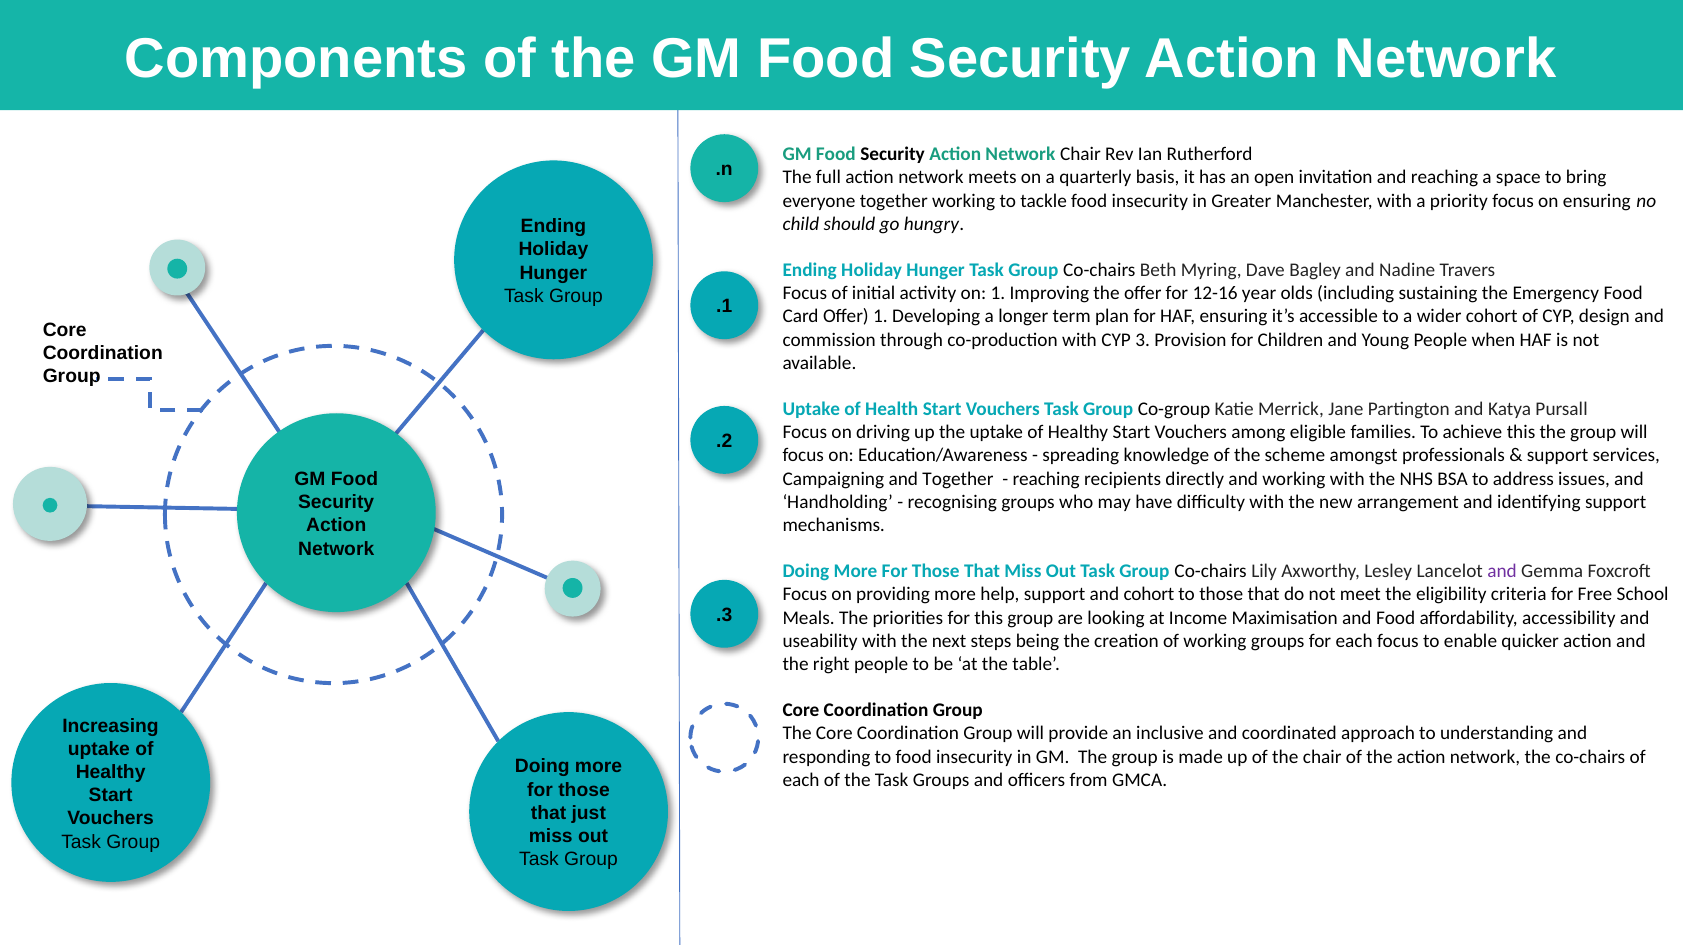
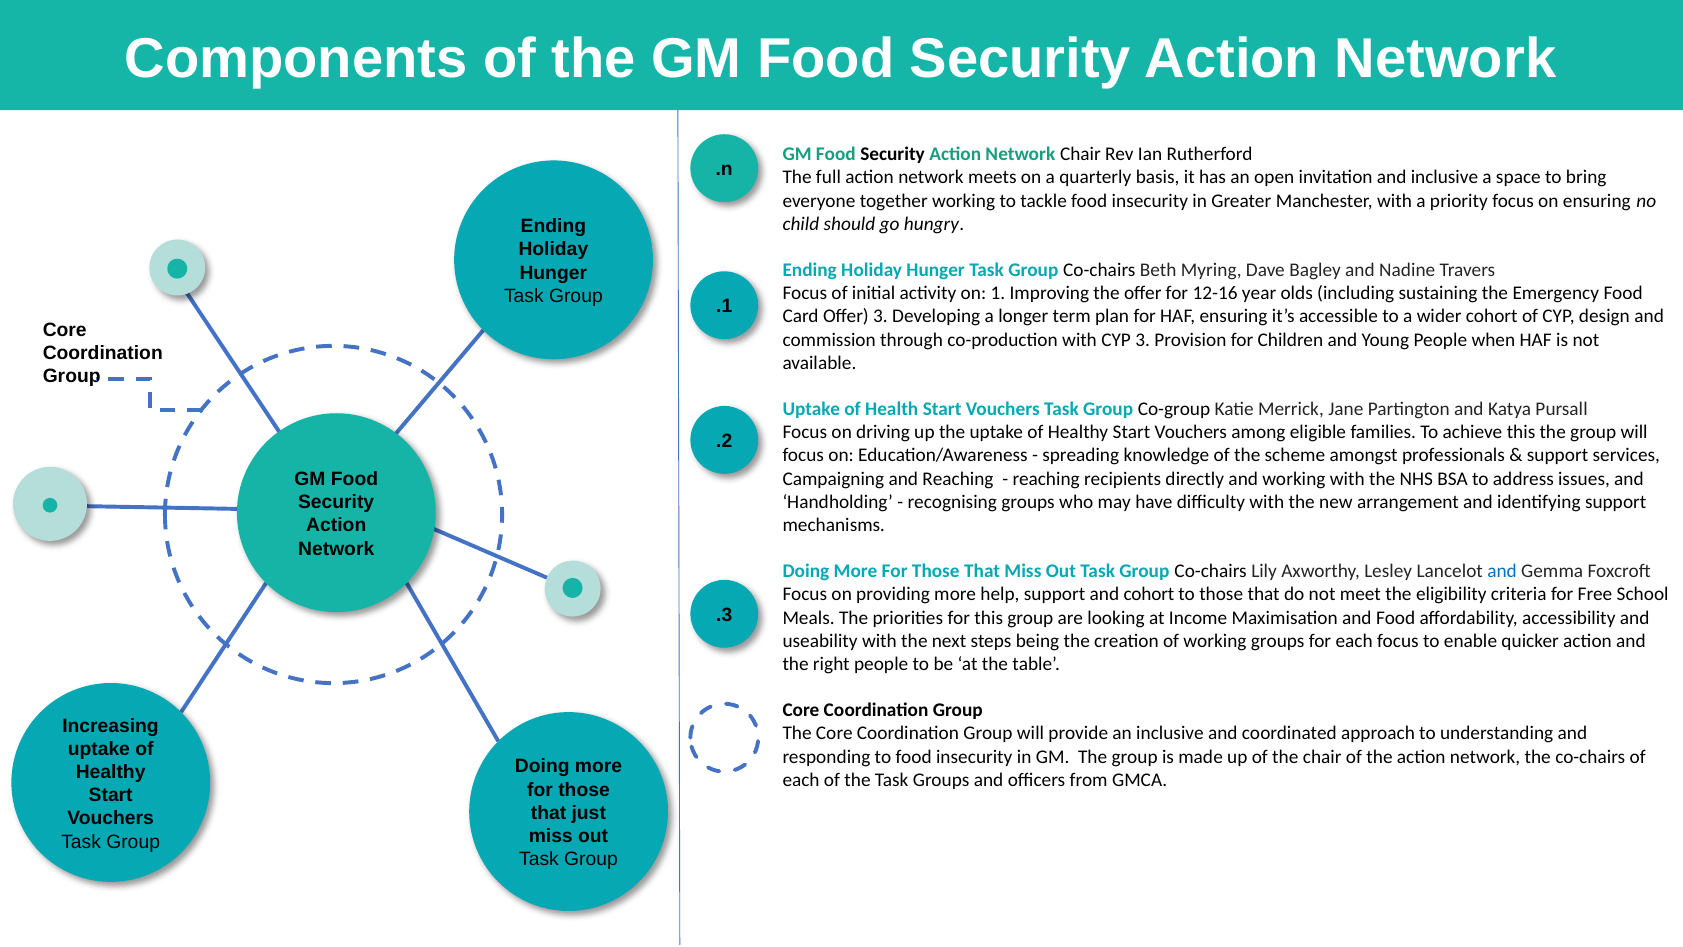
and reaching: reaching -> inclusive
Offer 1: 1 -> 3
and Together: Together -> Reaching
and at (1502, 571) colour: purple -> blue
